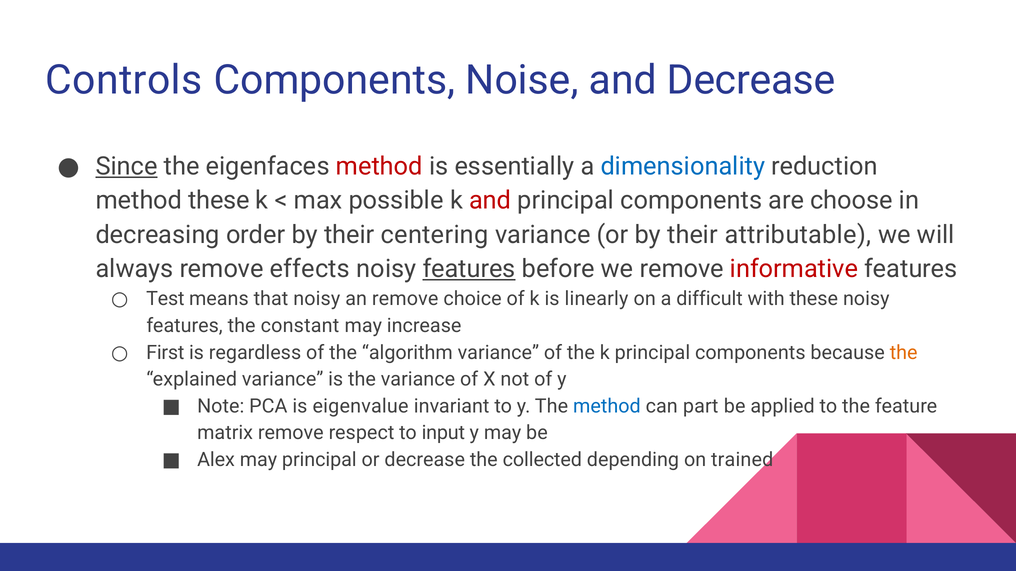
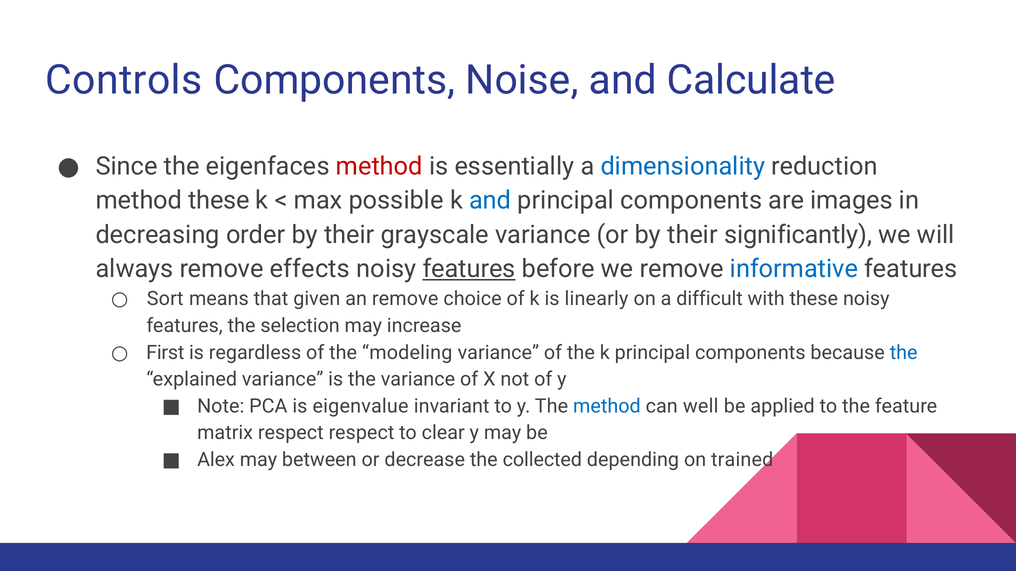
and Decrease: Decrease -> Calculate
Since underline: present -> none
and at (490, 201) colour: red -> blue
choose: choose -> images
centering: centering -> grayscale
attributable: attributable -> significantly
informative colour: red -> blue
Test: Test -> Sort
that noisy: noisy -> given
constant: constant -> selection
algorithm: algorithm -> modeling
the at (904, 353) colour: orange -> blue
part: part -> well
matrix remove: remove -> respect
input: input -> clear
may principal: principal -> between
